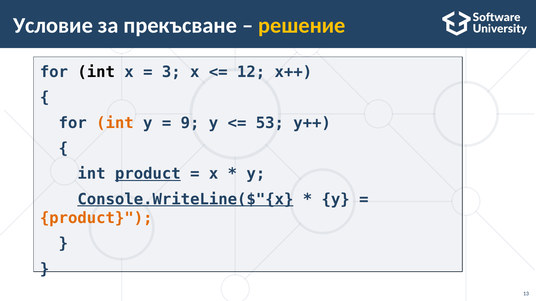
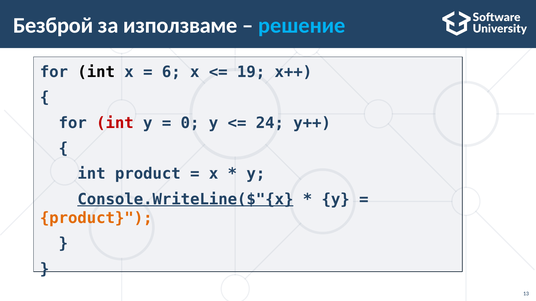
Условие: Условие -> Безброй
прекъсване: прекъсване -> използваме
решение colour: yellow -> light blue
3: 3 -> 6
12: 12 -> 19
int at (115, 123) colour: orange -> red
9: 9 -> 0
53: 53 -> 24
product at (148, 174) underline: present -> none
